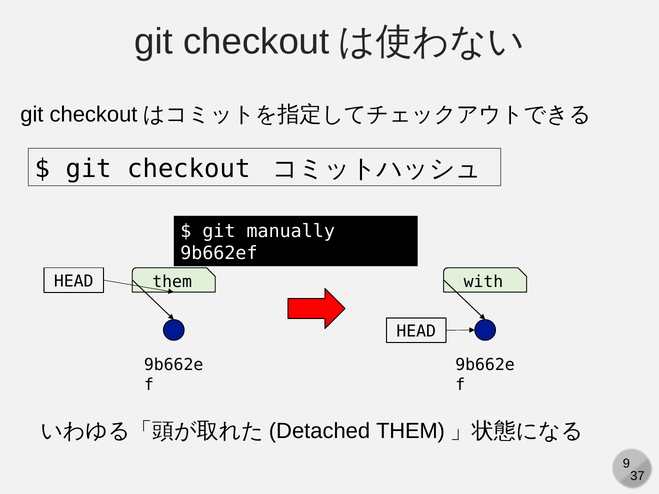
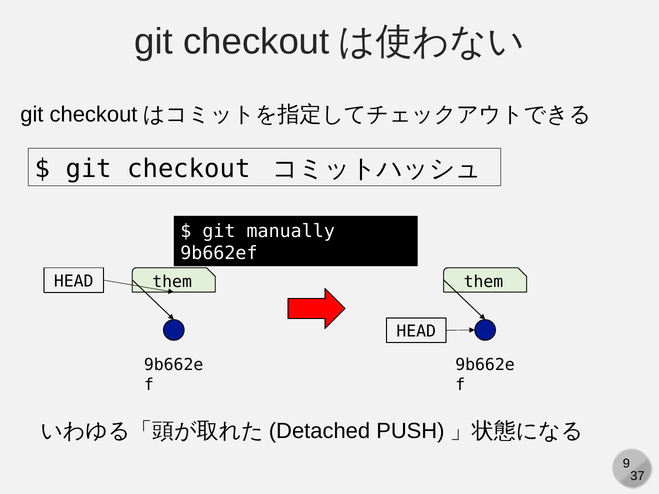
with at (483, 282): with -> them
THEM at (411, 431): THEM -> PUSH
